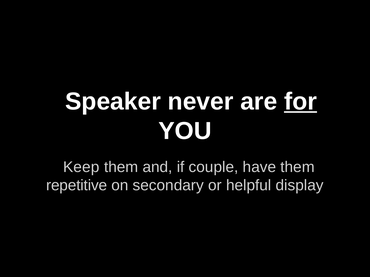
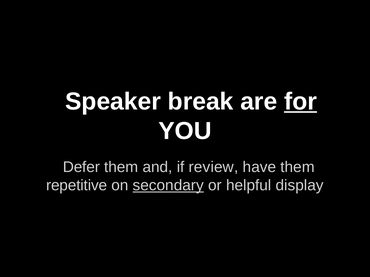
never: never -> break
Keep: Keep -> Defer
couple: couple -> review
secondary underline: none -> present
